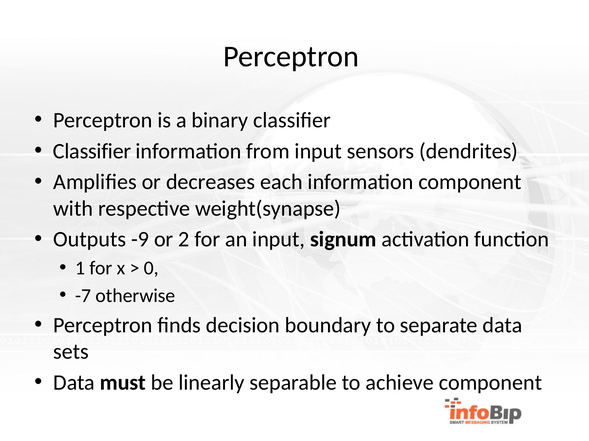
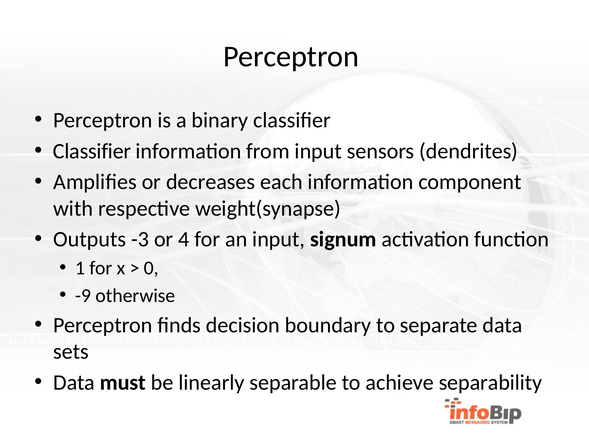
-9: -9 -> -3
2: 2 -> 4
-7: -7 -> -9
achieve component: component -> separability
